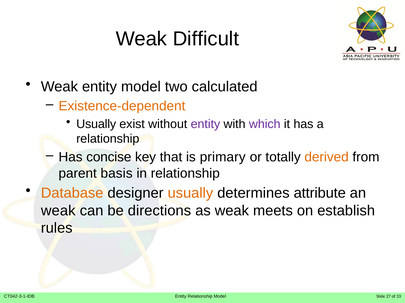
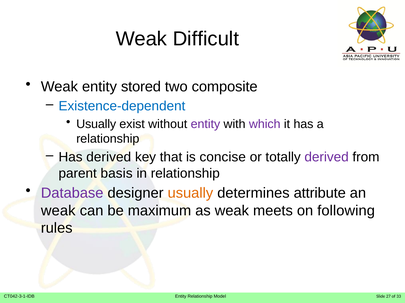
entity model: model -> stored
calculated: calculated -> composite
Existence-dependent colour: orange -> blue
Has concise: concise -> derived
primary: primary -> concise
derived at (327, 158) colour: orange -> purple
Database colour: orange -> purple
directions: directions -> maximum
establish: establish -> following
